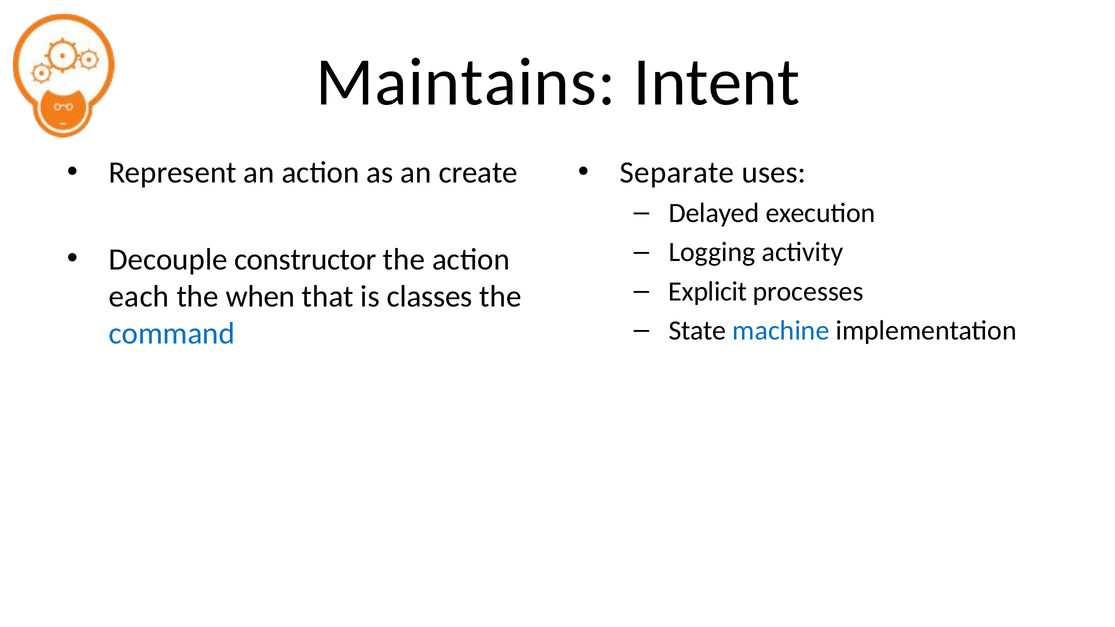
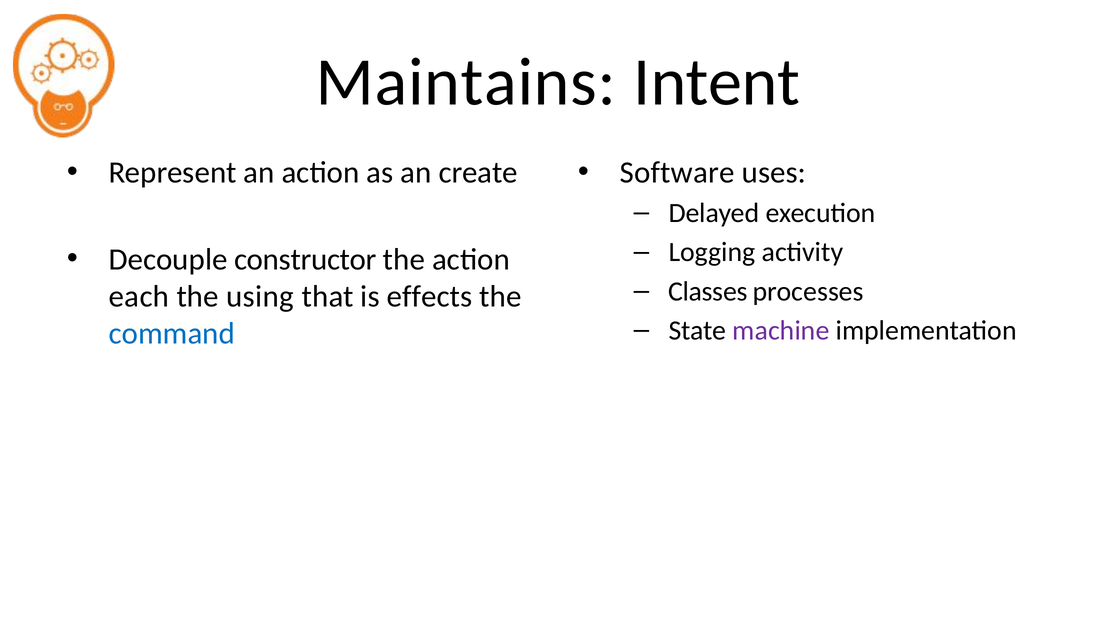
Separate: Separate -> Software
Explicit: Explicit -> Classes
when: when -> using
classes: classes -> effects
machine colour: blue -> purple
